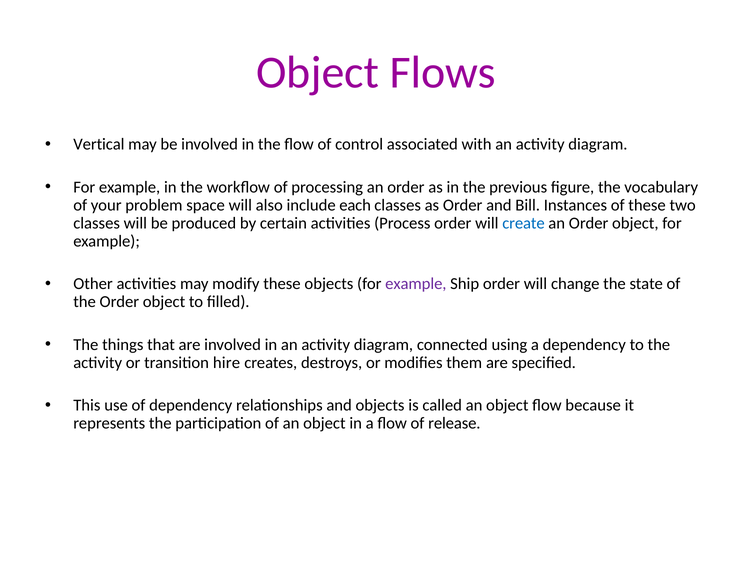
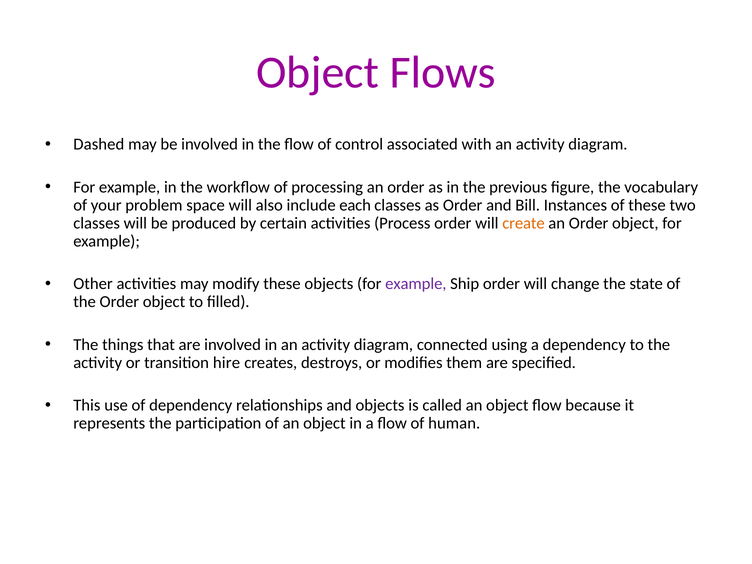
Vertical: Vertical -> Dashed
create colour: blue -> orange
release: release -> human
